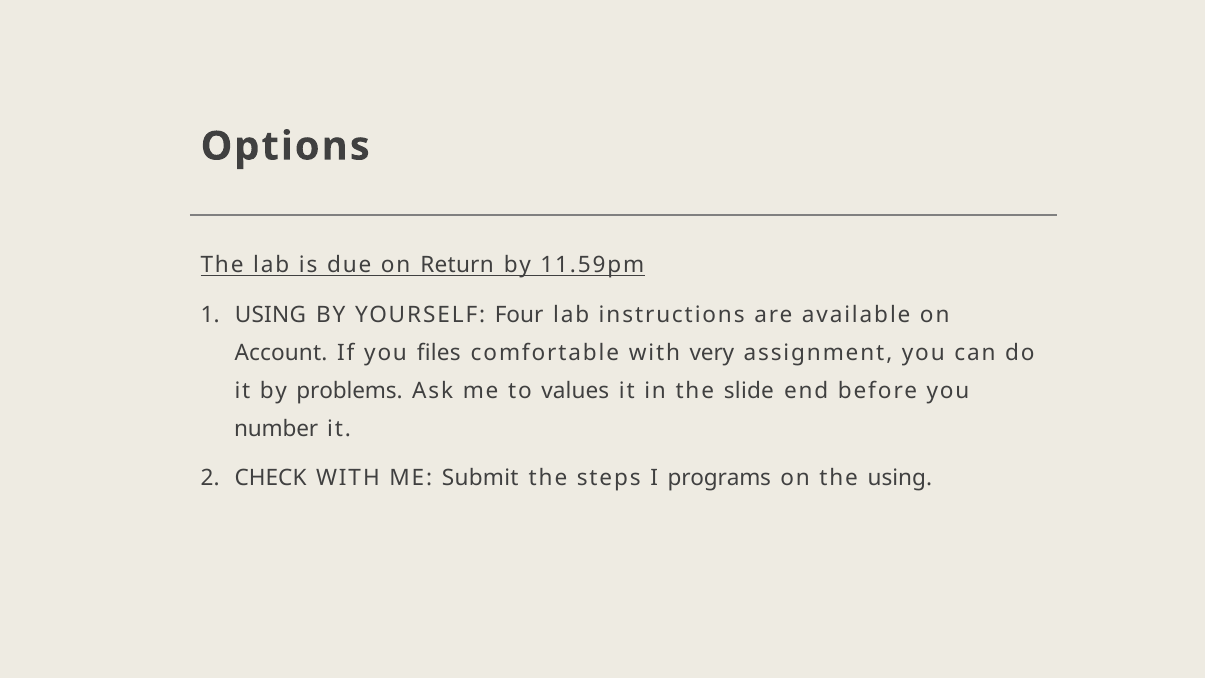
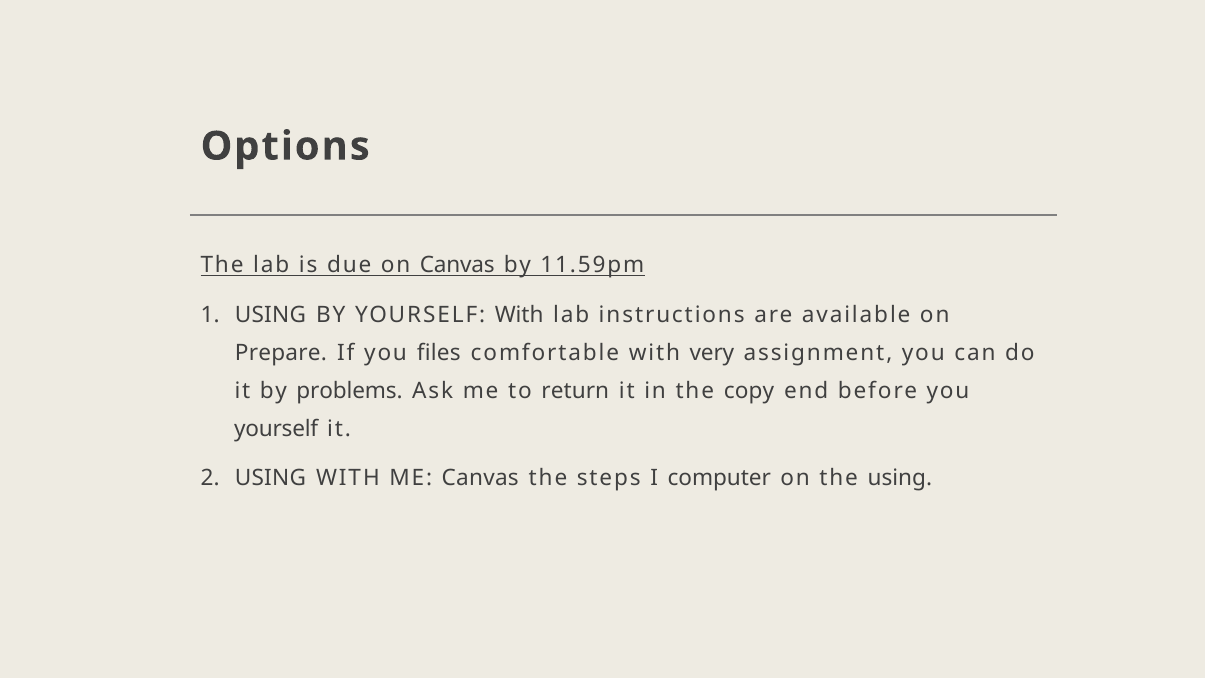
on Return: Return -> Canvas
YOURSELF Four: Four -> With
Account: Account -> Prepare
values: values -> return
slide: slide -> copy
number at (276, 429): number -> yourself
CHECK at (271, 478): CHECK -> USING
ME Submit: Submit -> Canvas
programs: programs -> computer
